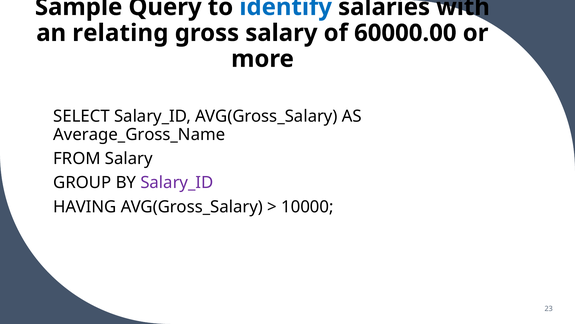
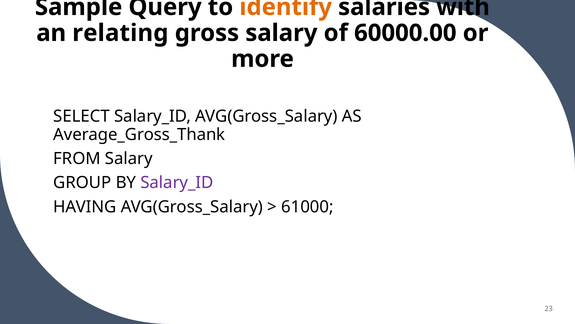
identify colour: blue -> orange
Average_Gross_Name: Average_Gross_Name -> Average_Gross_Thank
10000: 10000 -> 61000
